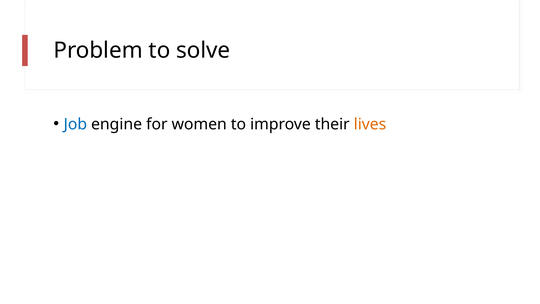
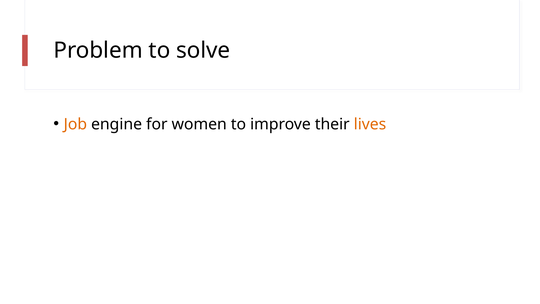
Job colour: blue -> orange
